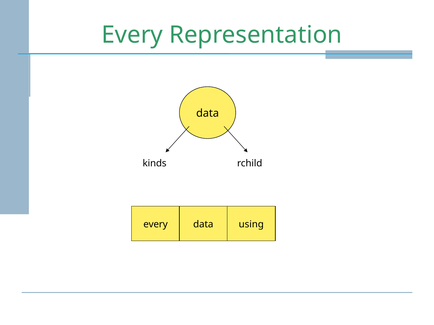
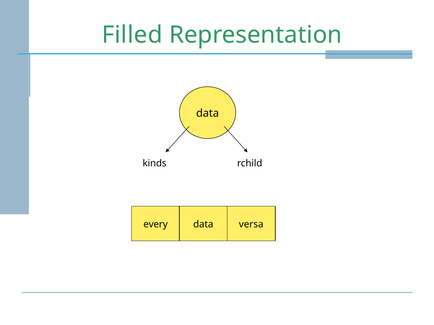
Every at (132, 35): Every -> Filled
using: using -> versa
